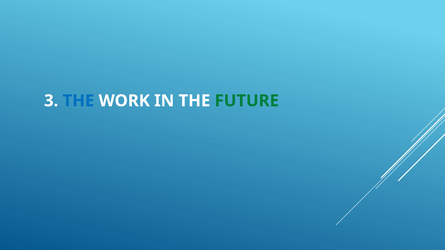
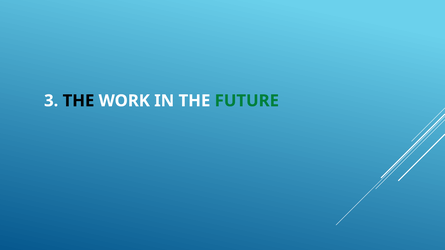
THE at (78, 101) colour: blue -> black
